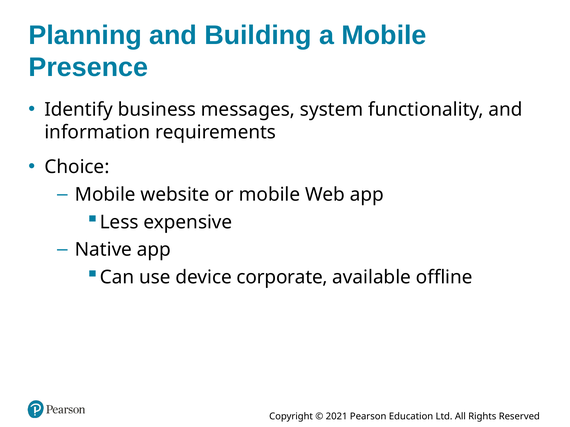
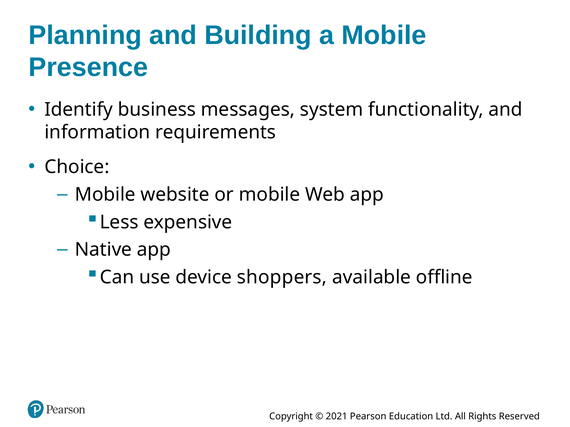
corporate: corporate -> shoppers
